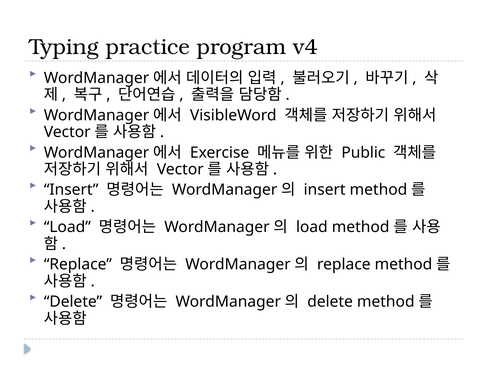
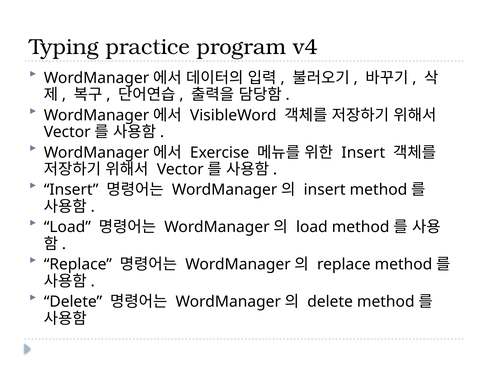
Public at (363, 153): Public -> Insert
